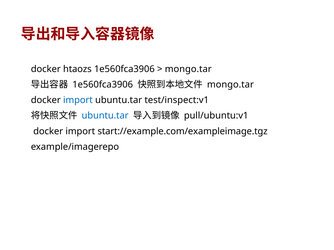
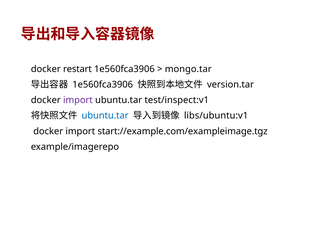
htaozs: htaozs -> restart
mongo.tar at (230, 85): mongo.tar -> version.tar
import at (78, 100) colour: blue -> purple
pull/ubuntu:v1: pull/ubuntu:v1 -> libs/ubuntu:v1
